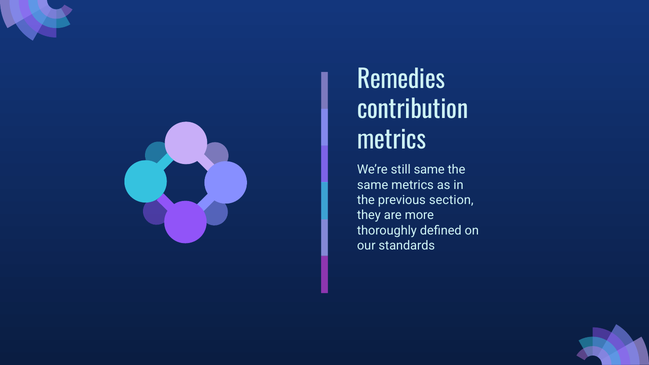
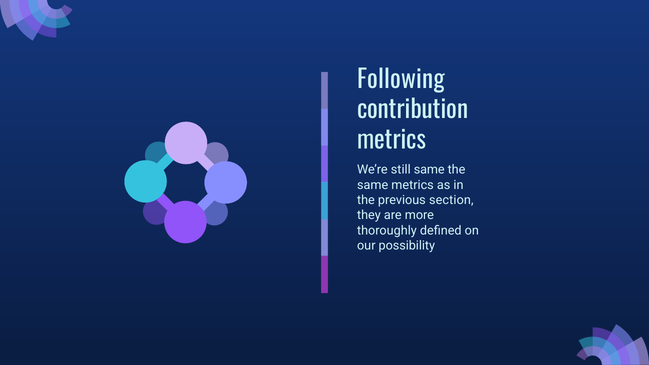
Remedies: Remedies -> Following
standards: standards -> possibility
